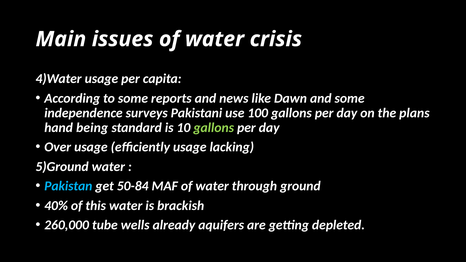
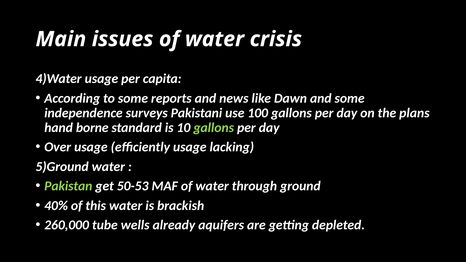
being: being -> borne
Pakistan colour: light blue -> light green
50-84: 50-84 -> 50-53
